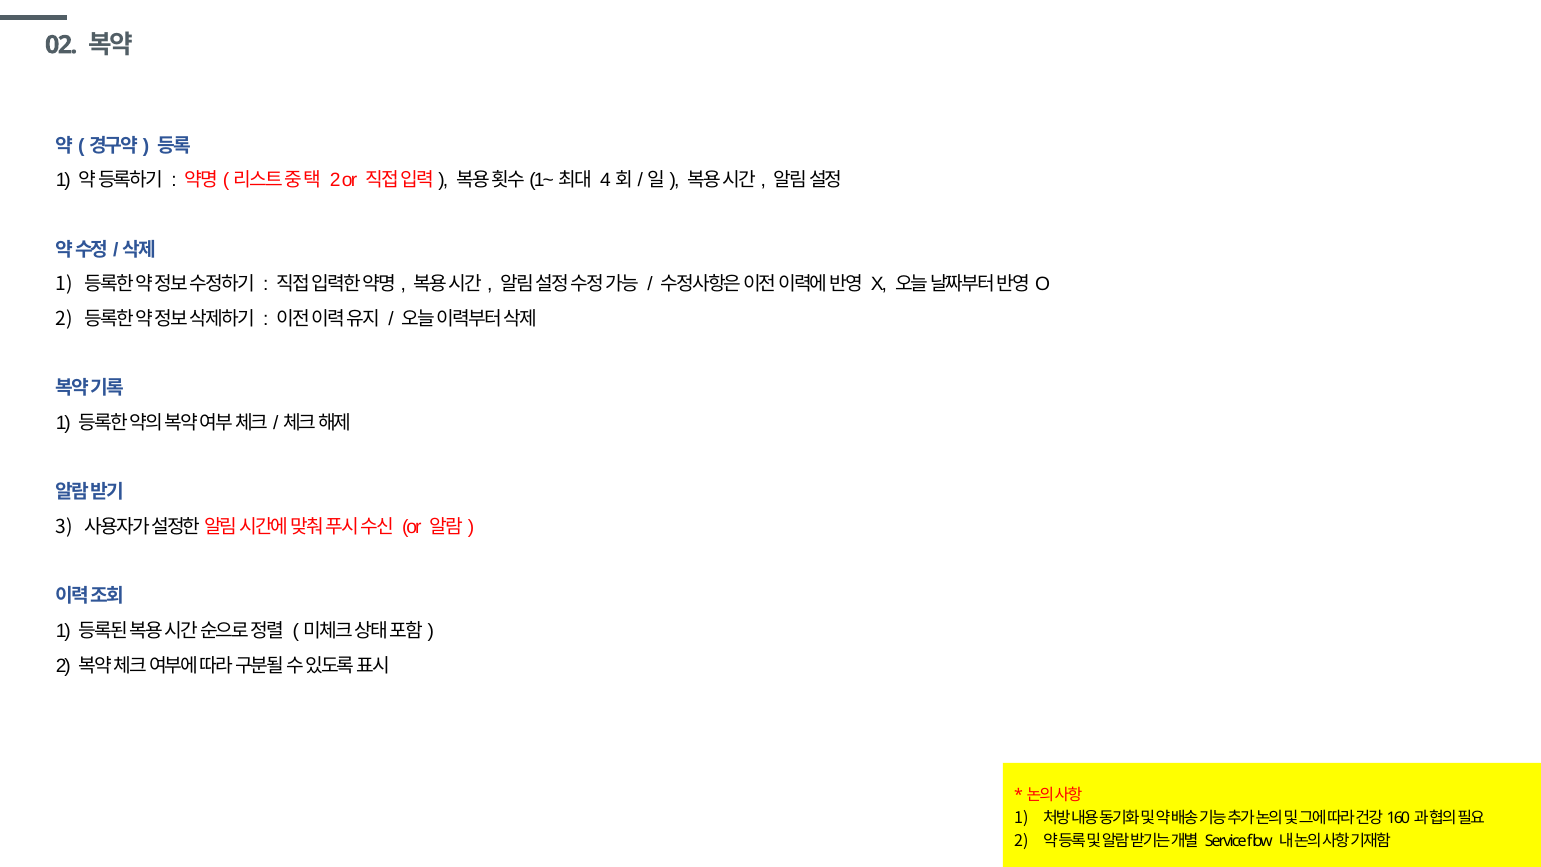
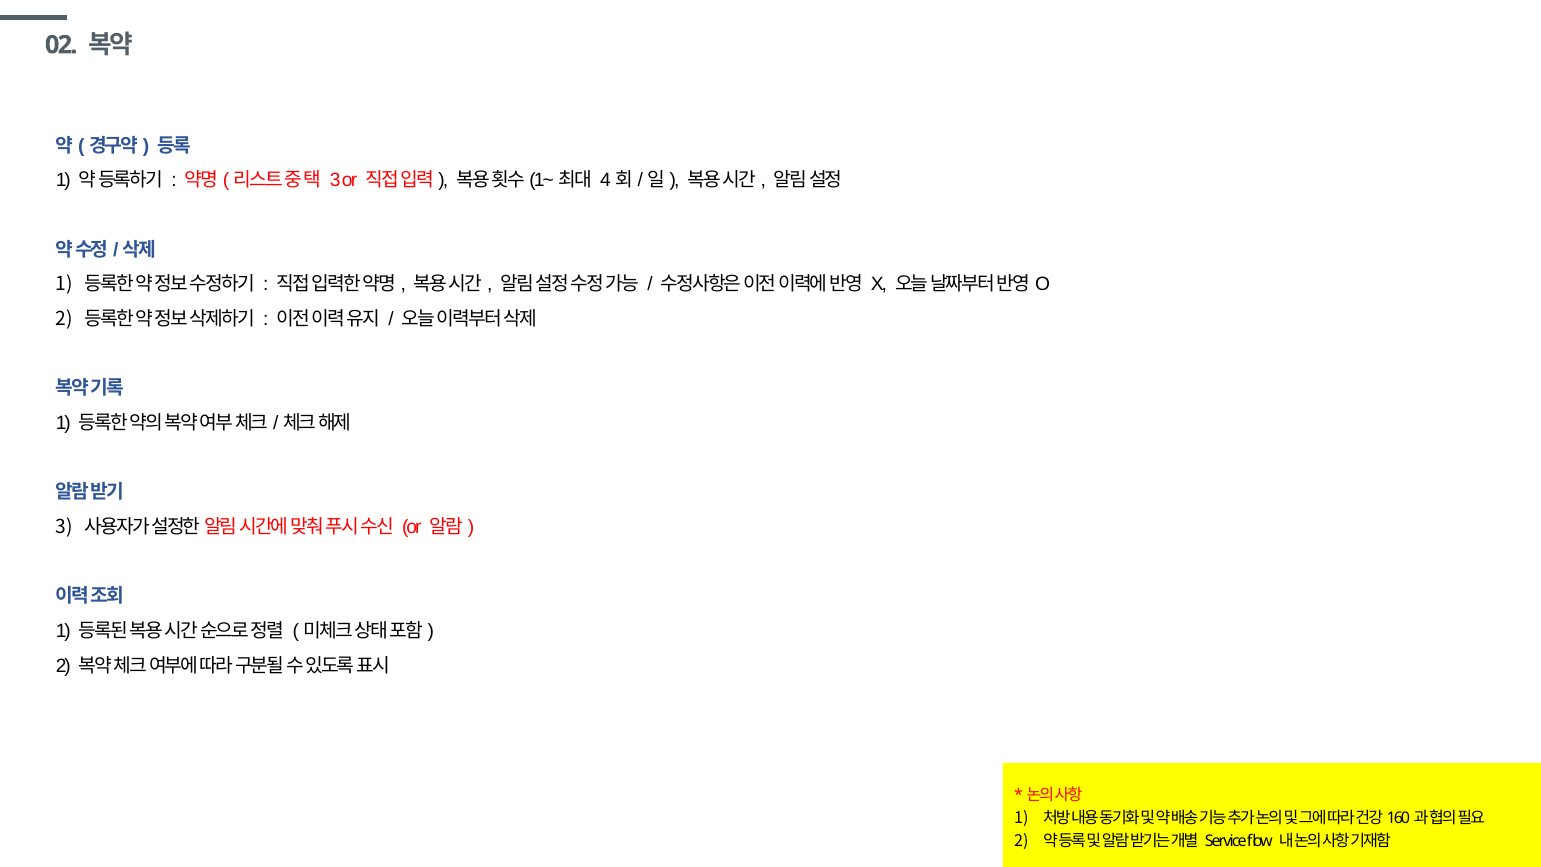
2 at (335, 180): 2 -> 3
